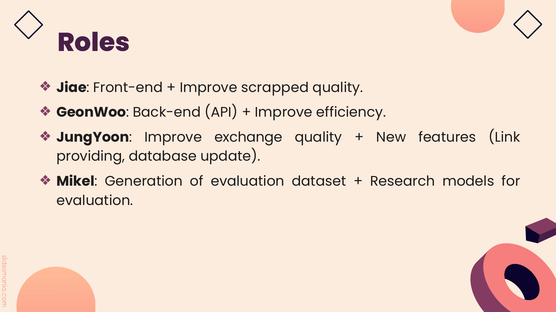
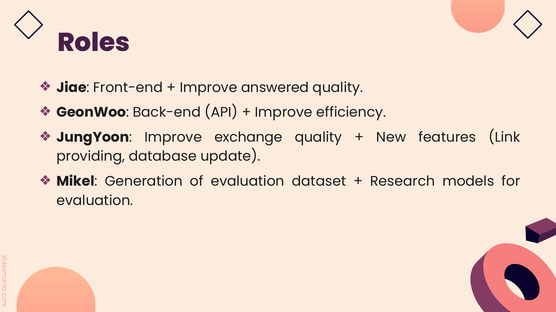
scrapped: scrapped -> answered
